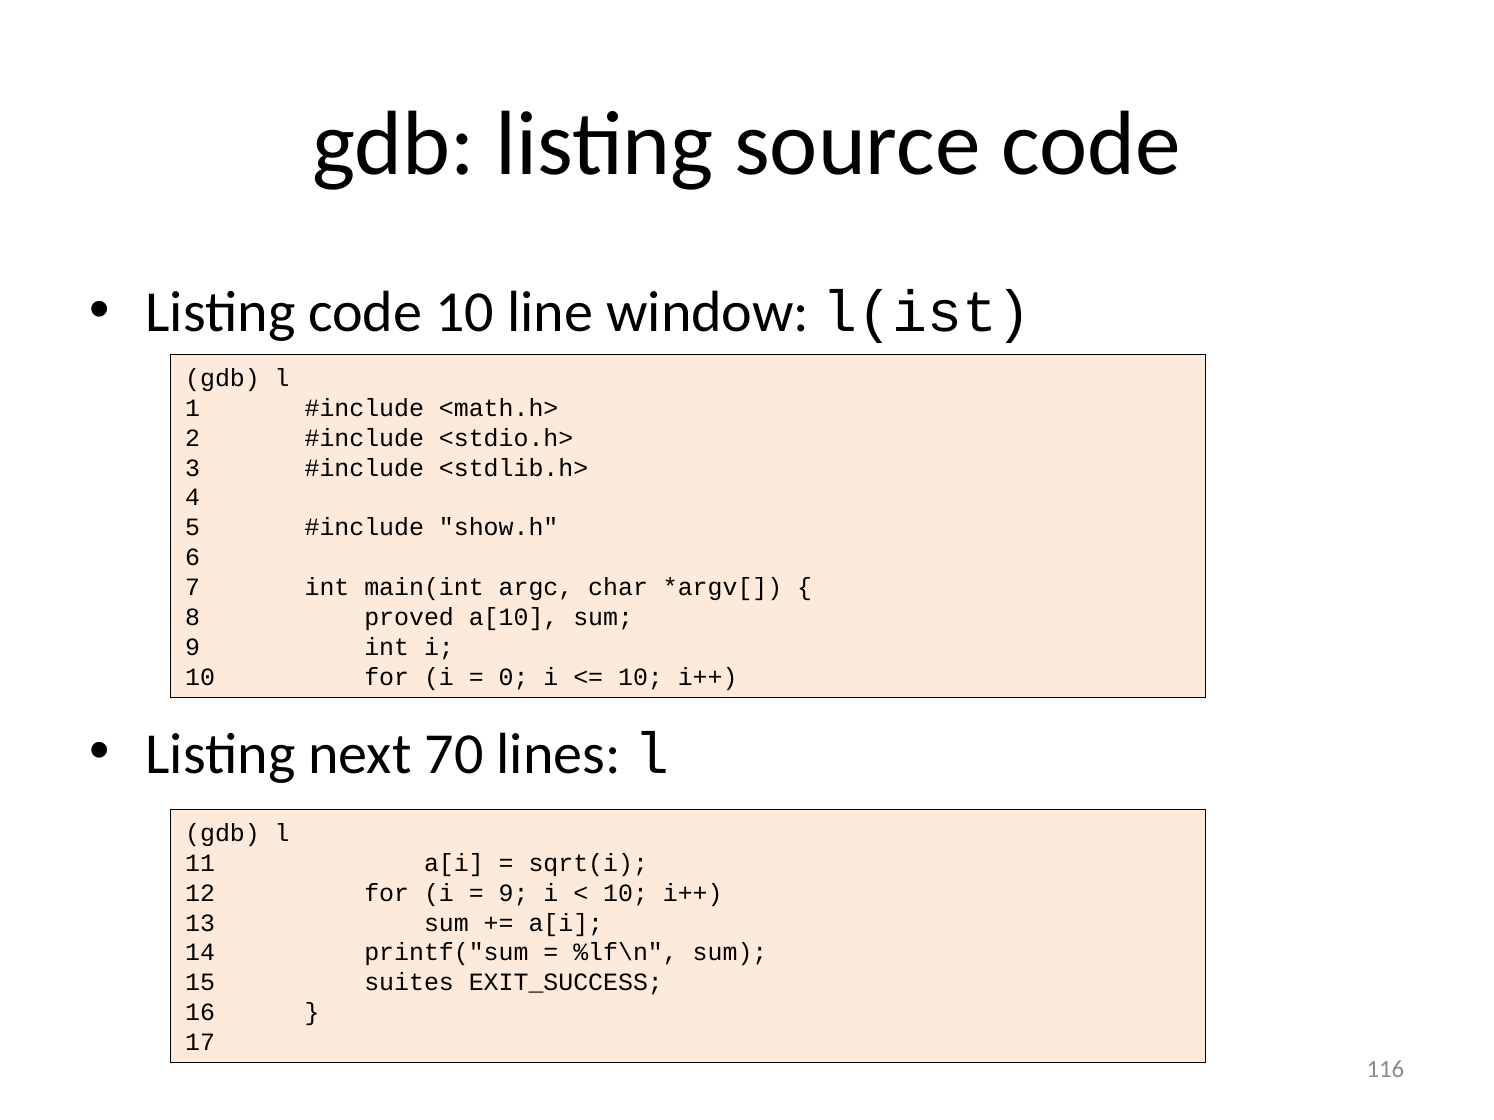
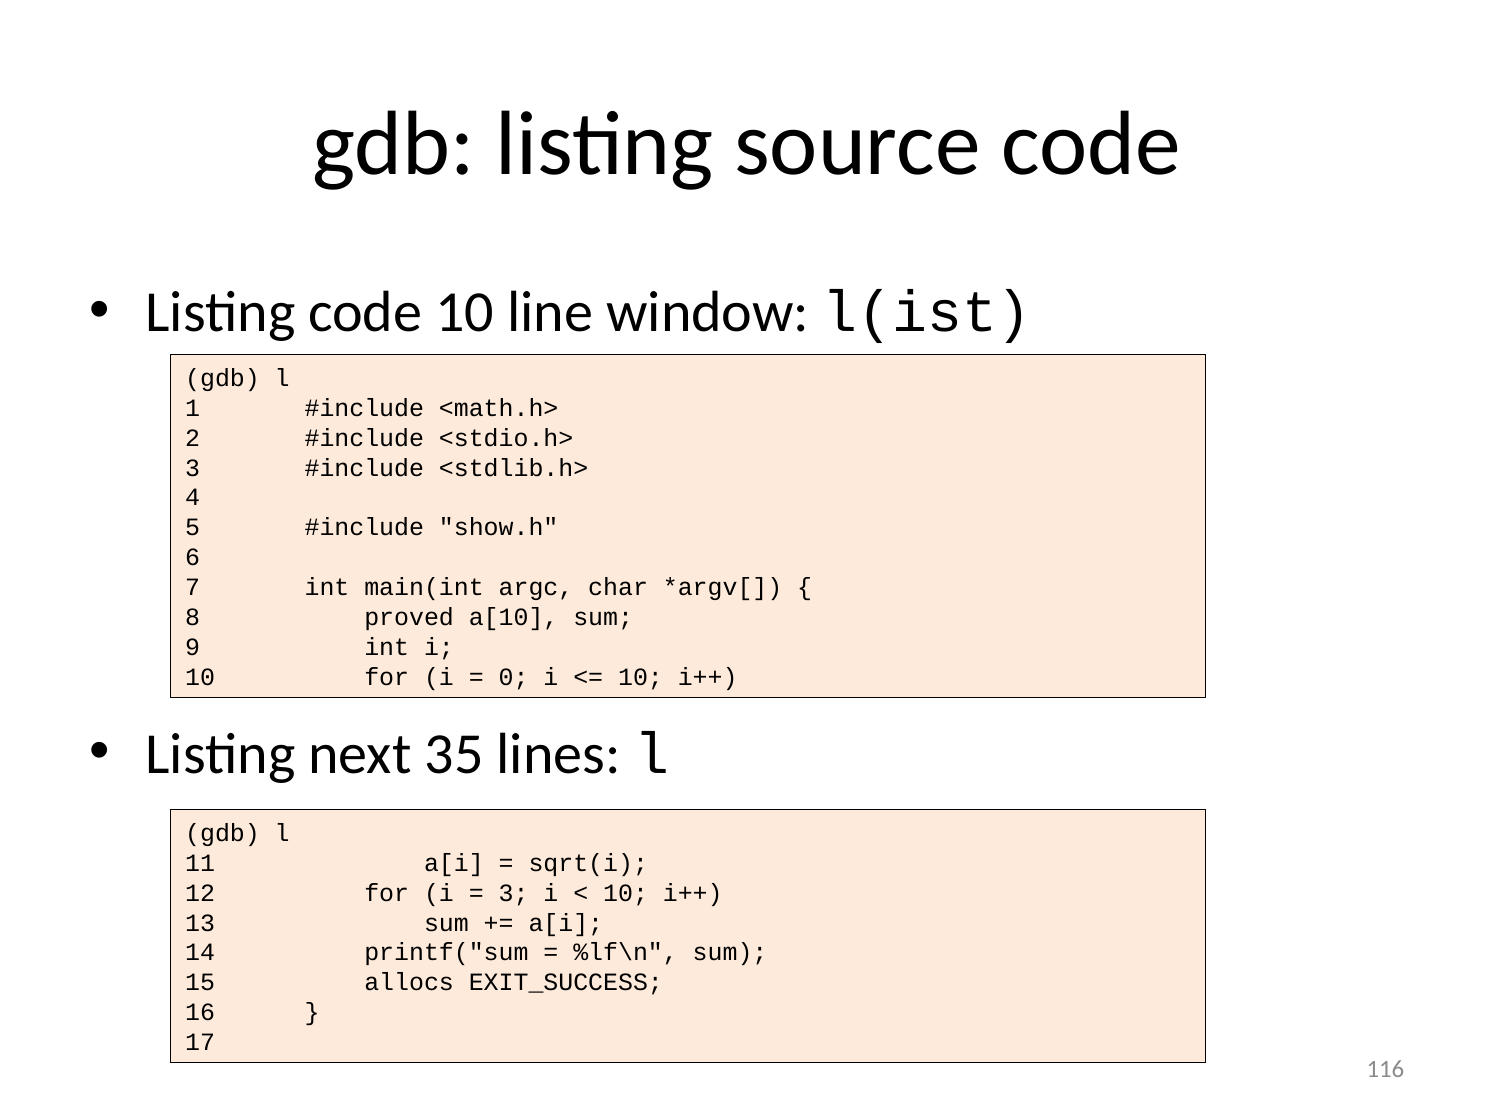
70: 70 -> 35
9 at (514, 893): 9 -> 3
suites: suites -> allocs
